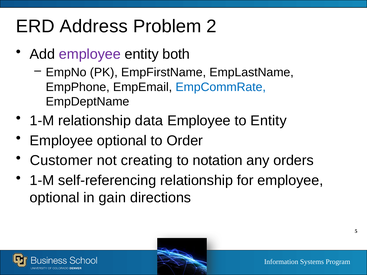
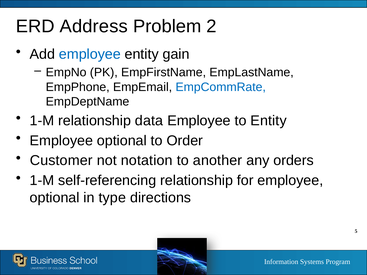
employee at (90, 54) colour: purple -> blue
both: both -> gain
creating: creating -> notation
notation: notation -> another
gain: gain -> type
